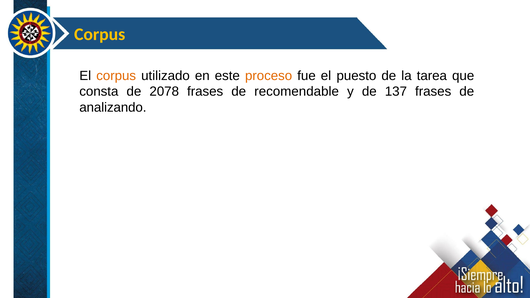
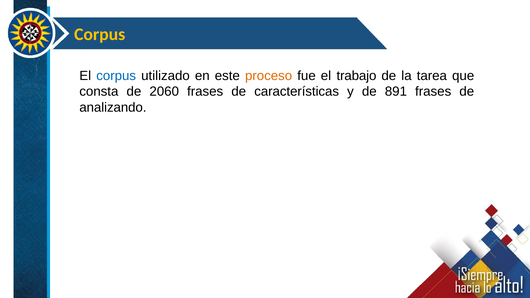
corpus at (116, 76) colour: orange -> blue
puesto: puesto -> trabajo
2078: 2078 -> 2060
recomendable: recomendable -> características
137: 137 -> 891
